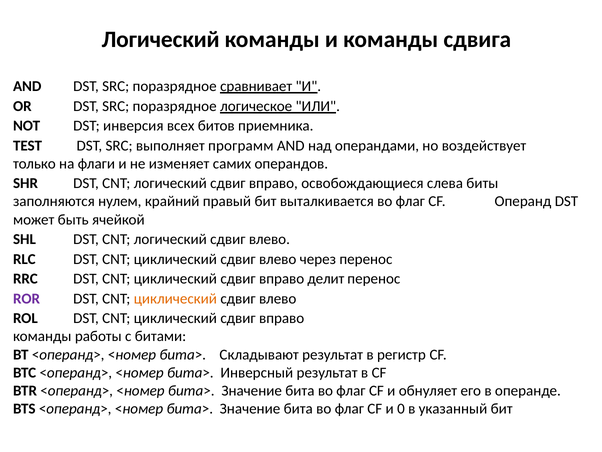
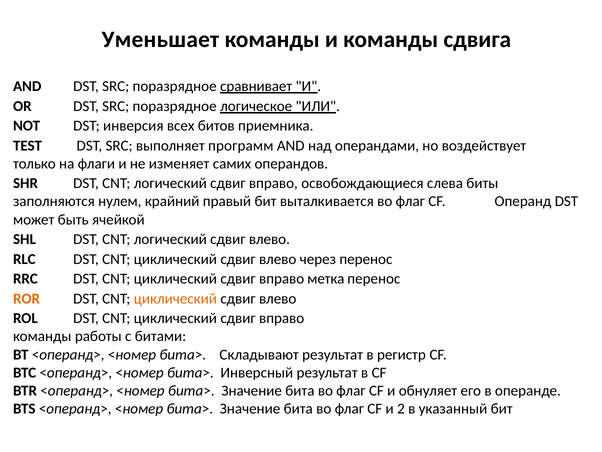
Логический at (161, 39): Логический -> Уменьшает
делит: делит -> метка
ROR colour: purple -> orange
0: 0 -> 2
